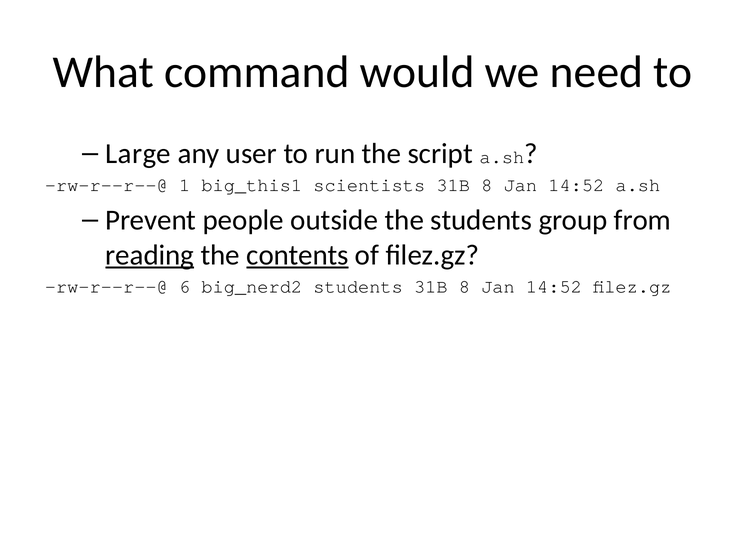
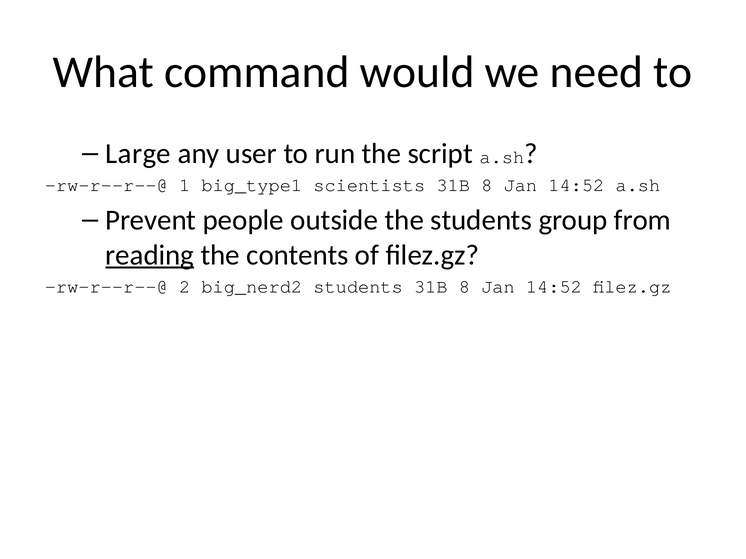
big_this1: big_this1 -> big_type1
contents underline: present -> none
6: 6 -> 2
